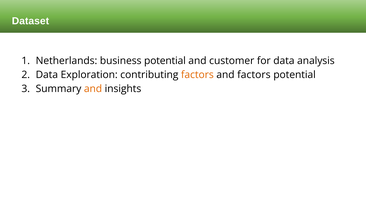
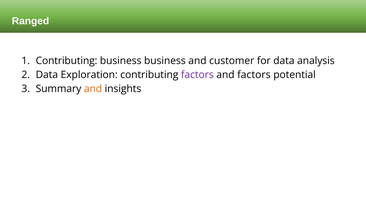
Dataset: Dataset -> Ranged
Netherlands at (66, 61): Netherlands -> Contributing
business potential: potential -> business
factors at (197, 75) colour: orange -> purple
